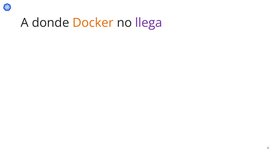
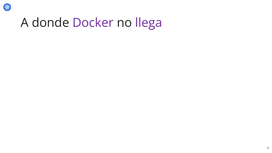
Docker colour: orange -> purple
